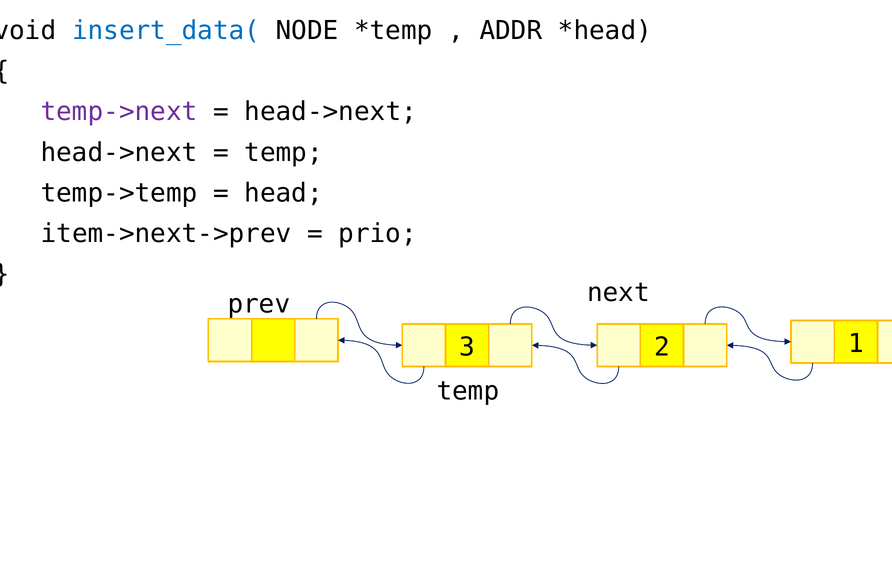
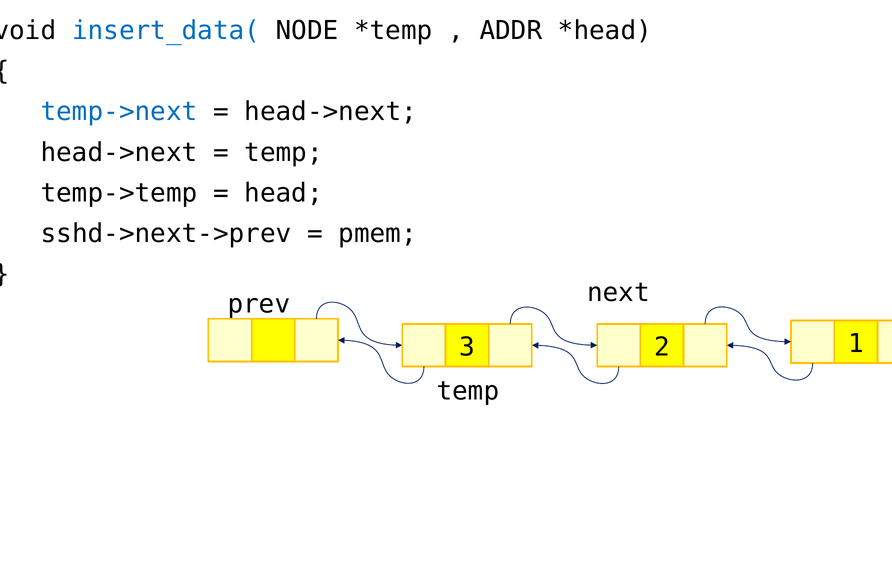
temp->next colour: purple -> blue
item->next->prev: item->next->prev -> sshd->next->prev
prio: prio -> pmem
